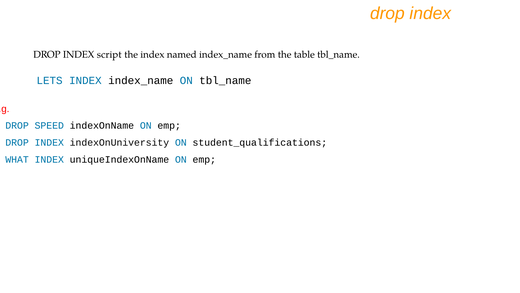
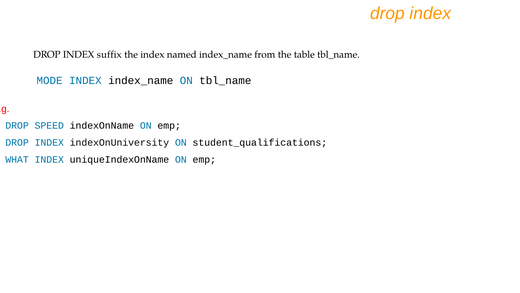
script: script -> suffix
LETS: LETS -> MODE
